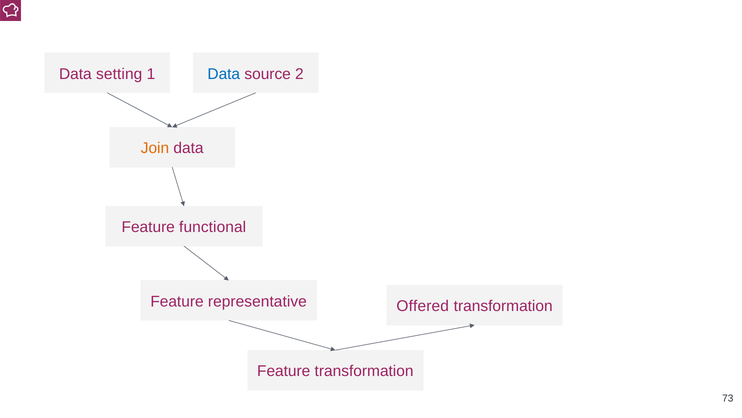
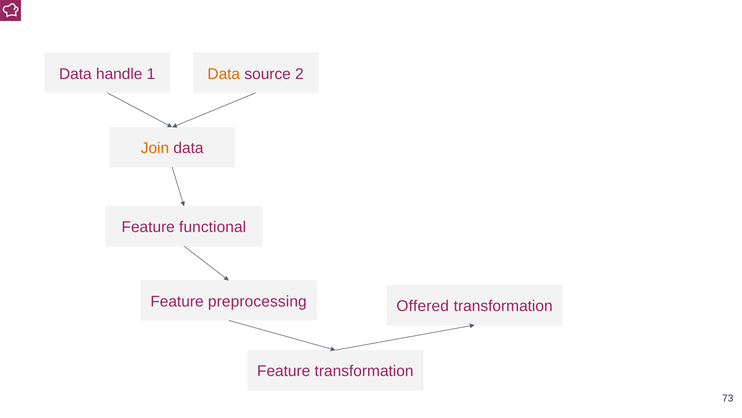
setting: setting -> handle
Data at (224, 74) colour: blue -> orange
representative: representative -> preprocessing
